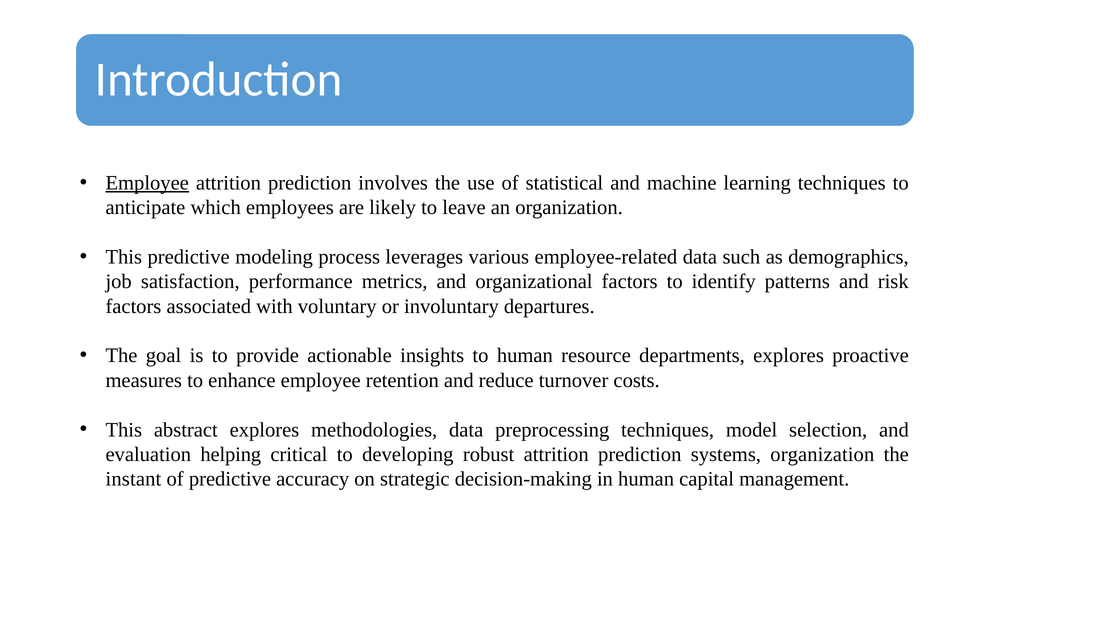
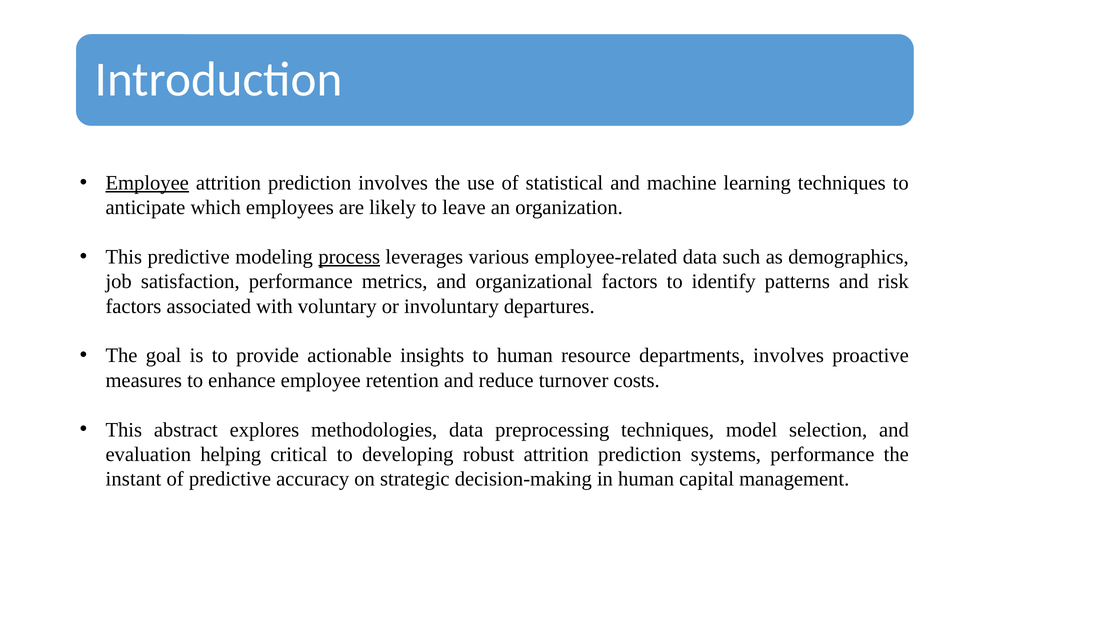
process underline: none -> present
departments explores: explores -> involves
systems organization: organization -> performance
